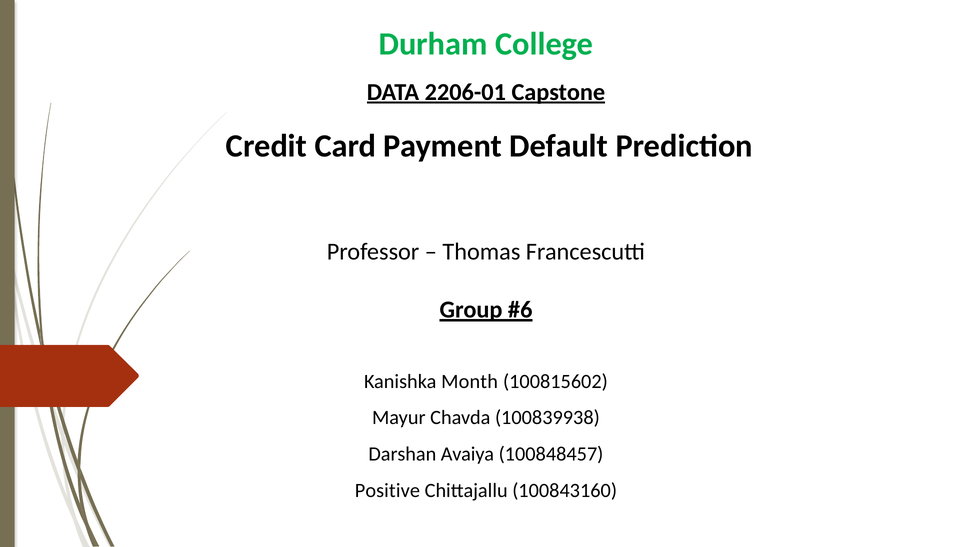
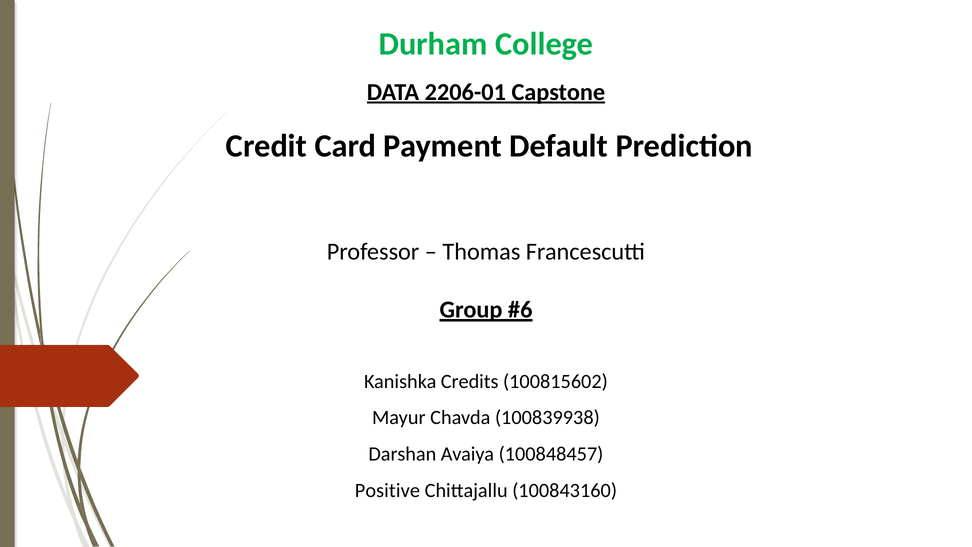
Month: Month -> Credits
